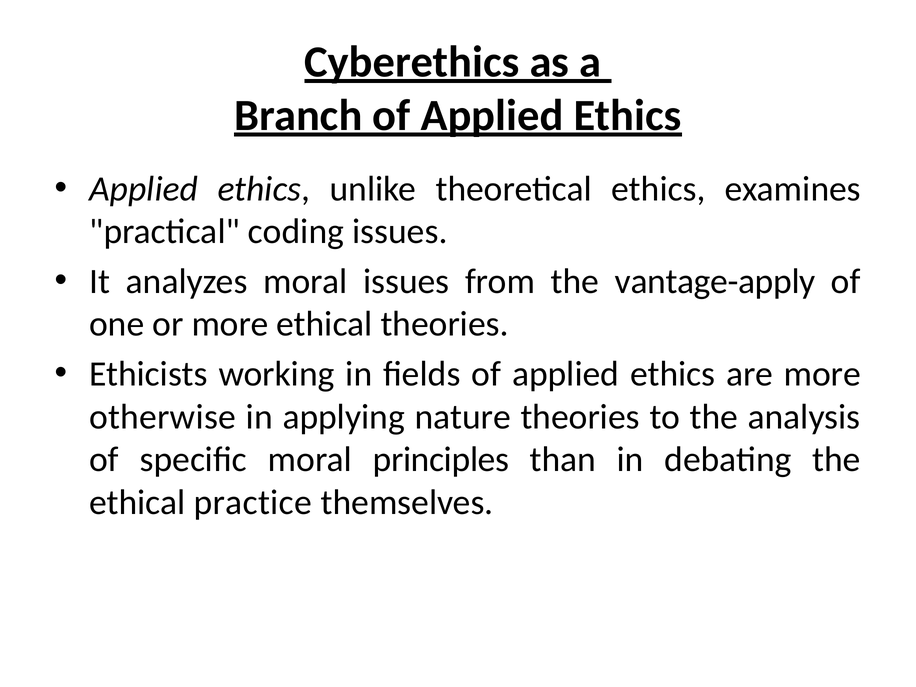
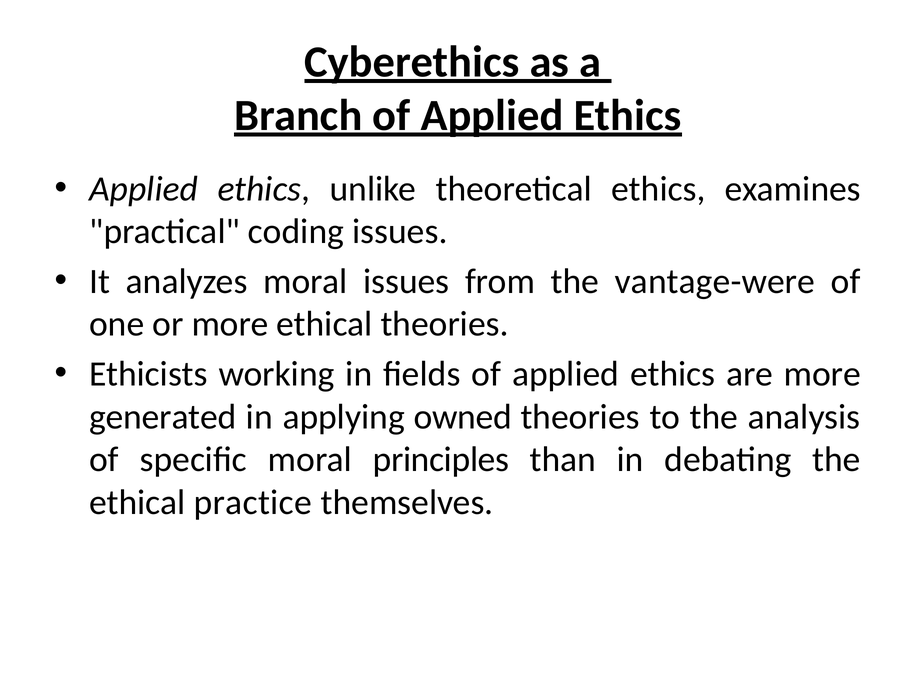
vantage-apply: vantage-apply -> vantage-were
otherwise: otherwise -> generated
nature: nature -> owned
